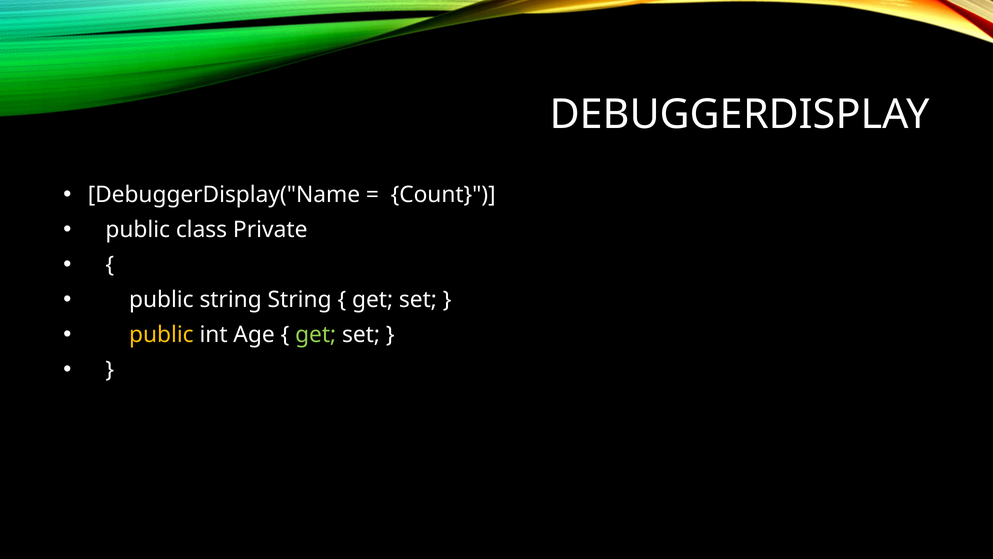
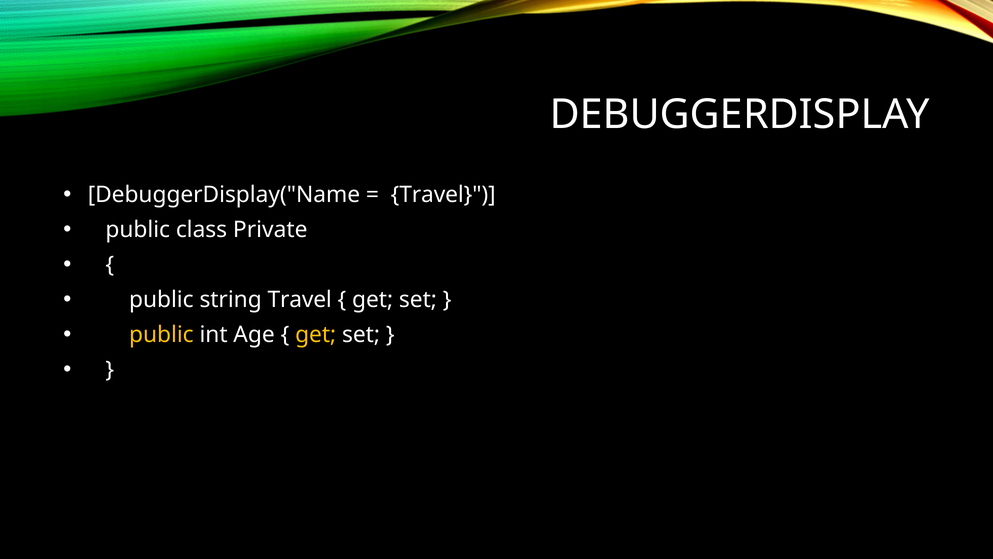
Count at (443, 195): Count -> Travel
string String: String -> Travel
get at (316, 334) colour: light green -> yellow
